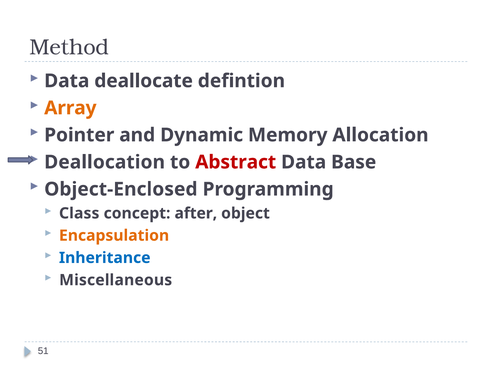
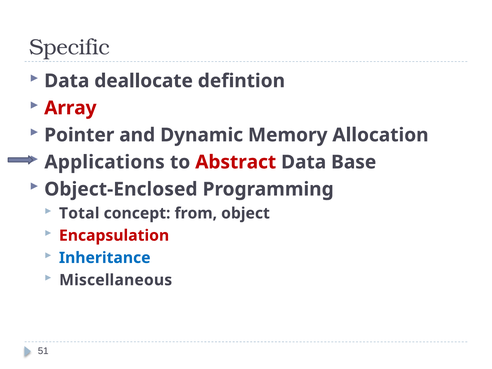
Method: Method -> Specific
Array colour: orange -> red
Deallocation: Deallocation -> Applications
Class: Class -> Total
after: after -> from
Encapsulation colour: orange -> red
